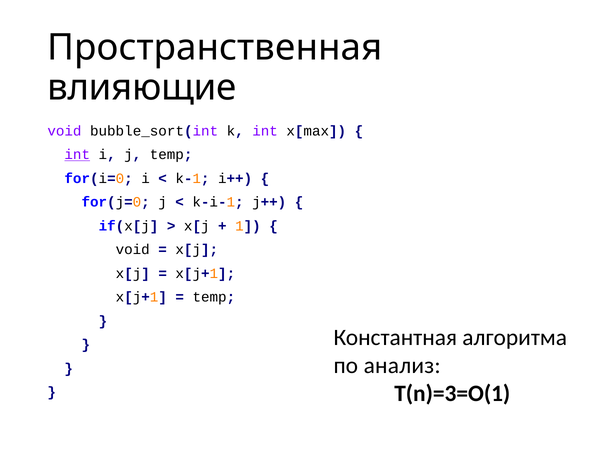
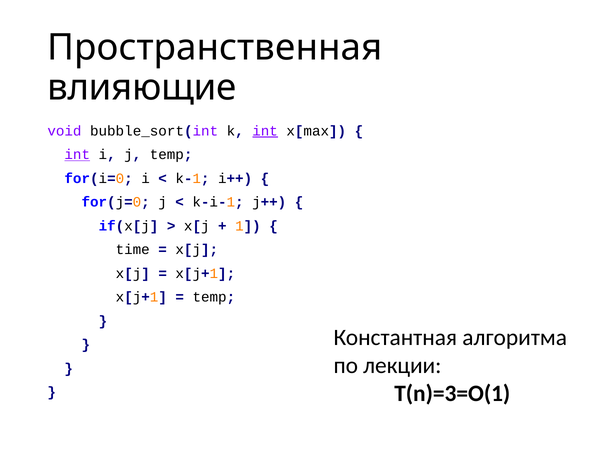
int at (265, 131) underline: none -> present
void at (133, 249): void -> time
анализ: анализ -> лекции
